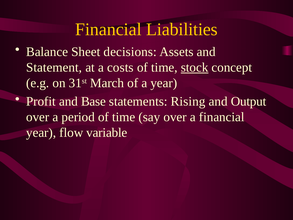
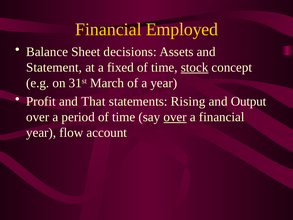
Liabilities: Liabilities -> Employed
costs: costs -> fixed
Base: Base -> That
over at (175, 117) underline: none -> present
variable: variable -> account
